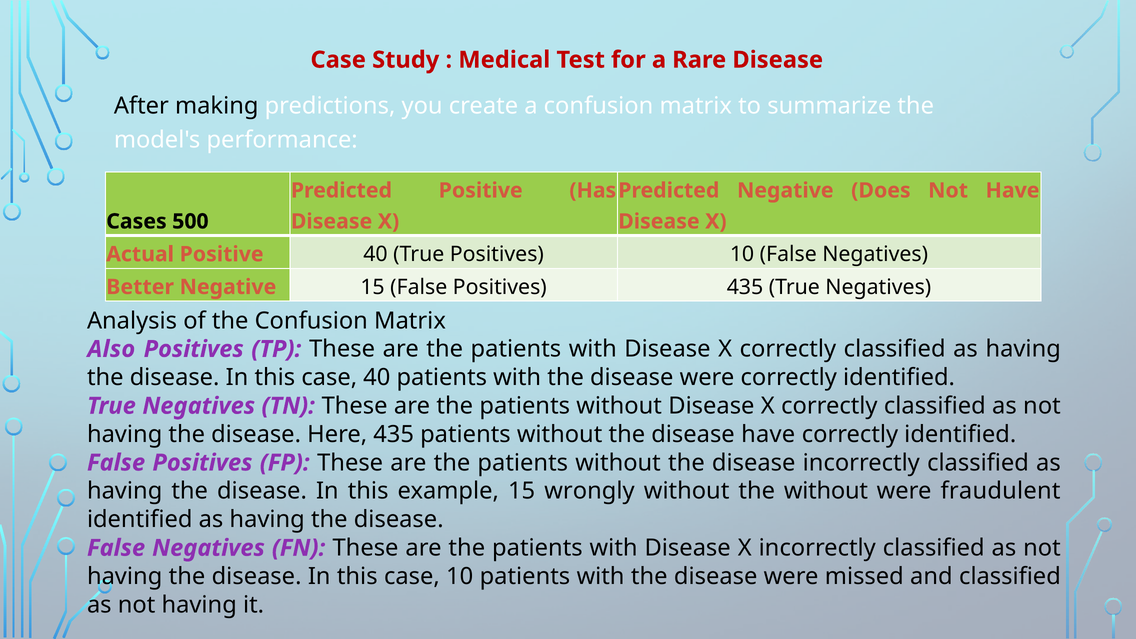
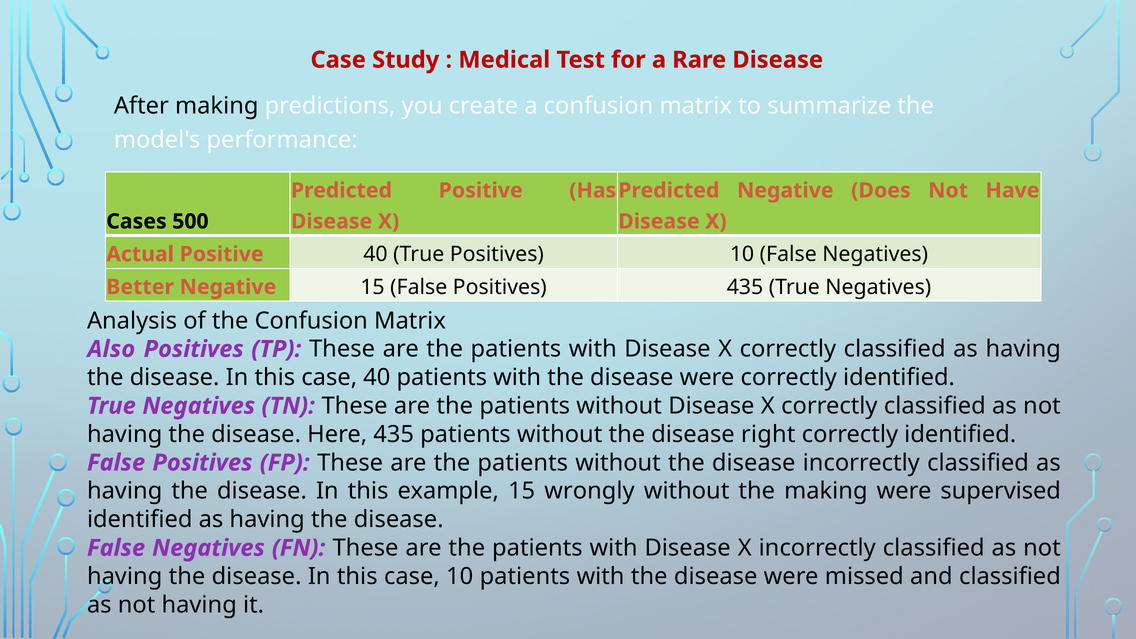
disease have: have -> right
the without: without -> making
fraudulent: fraudulent -> supervised
